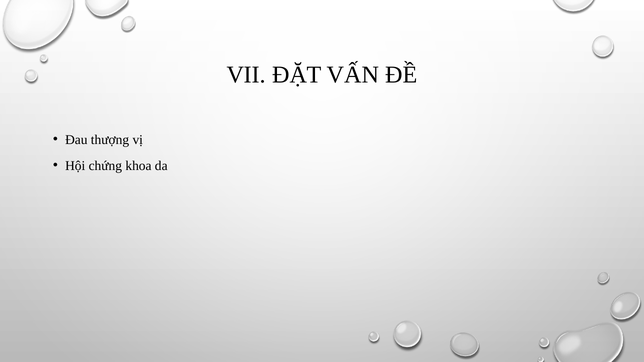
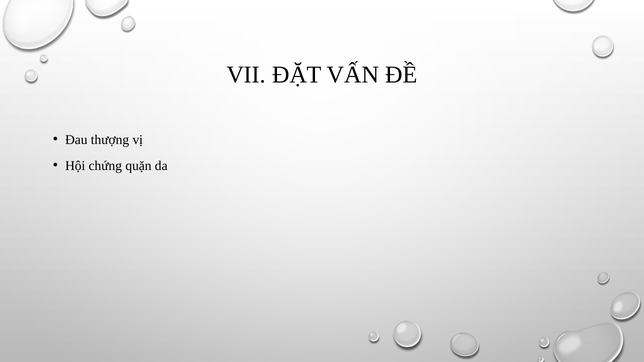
khoa: khoa -> quặn
